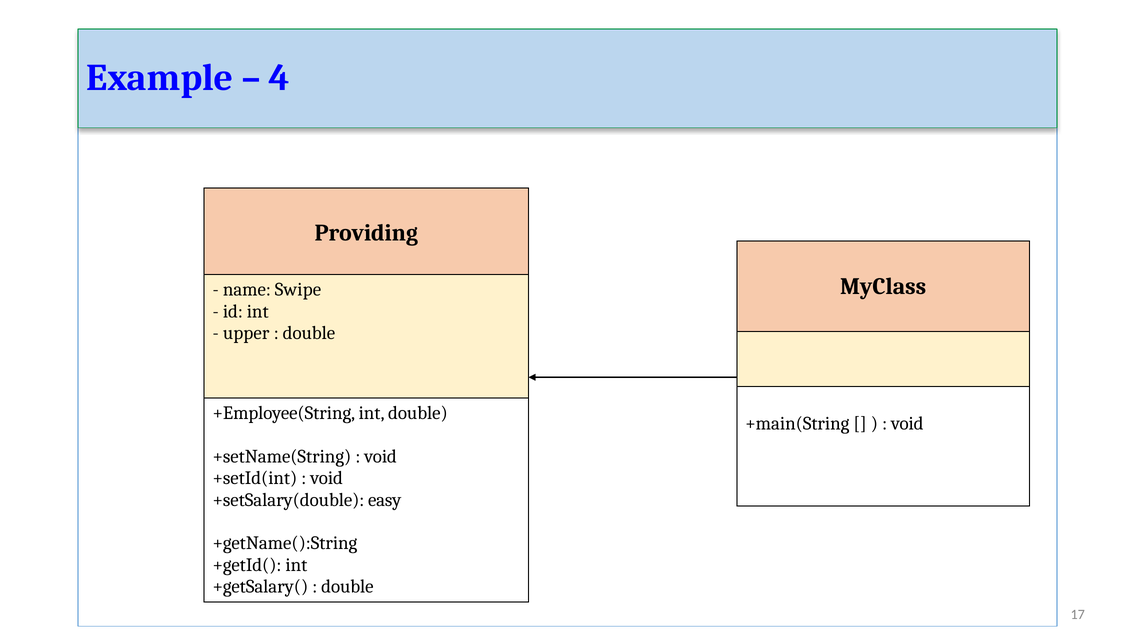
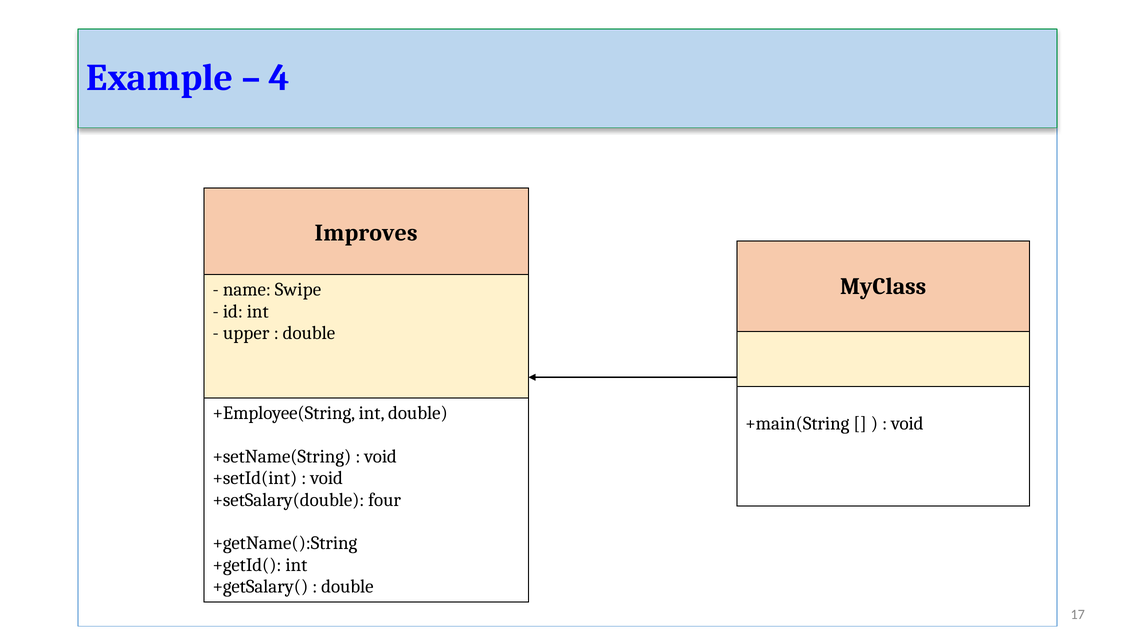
Providing: Providing -> Improves
easy: easy -> four
